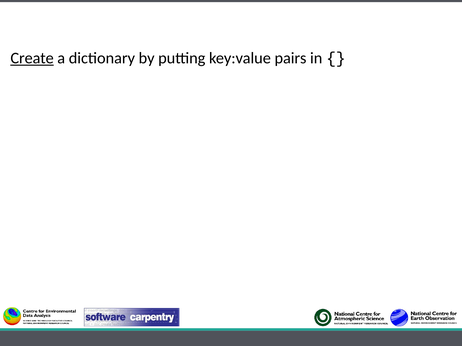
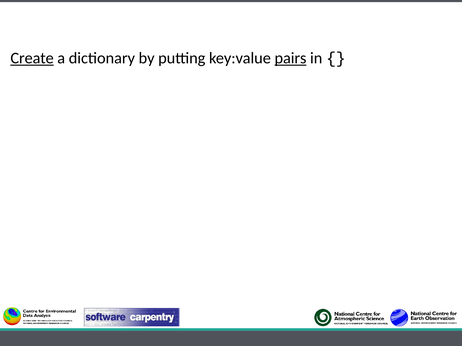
pairs underline: none -> present
